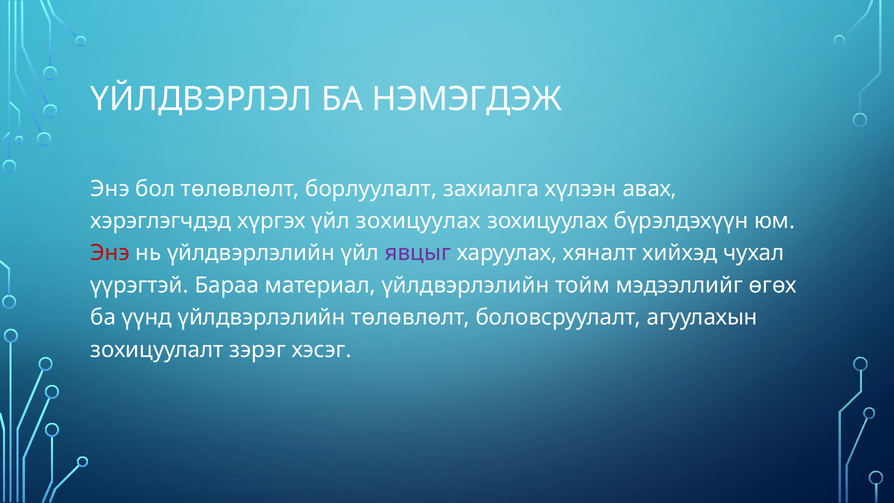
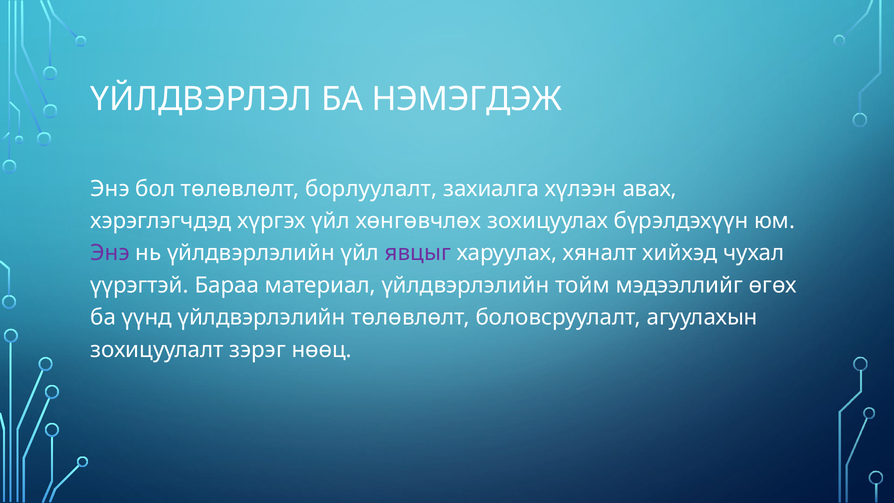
үйл зохицуулах: зохицуулах -> хөнгөвчлөх
Энэ at (110, 253) colour: red -> purple
хэсэг: хэсэг -> нөөц
